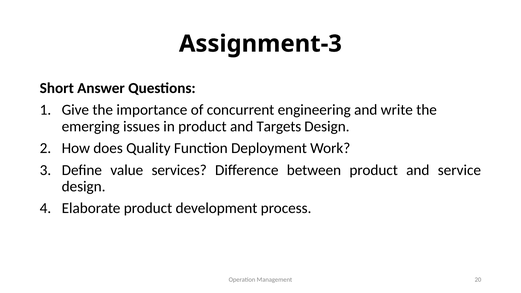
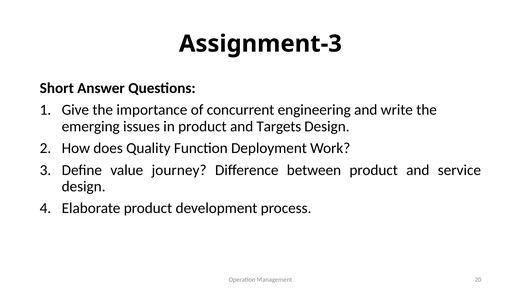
services: services -> journey
